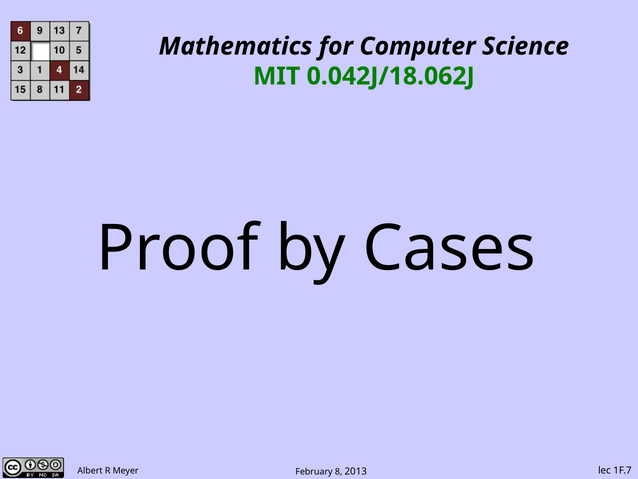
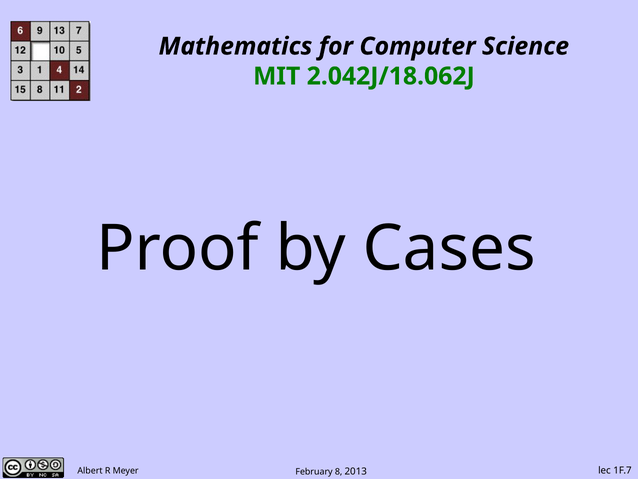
0.042J/18.062J: 0.042J/18.062J -> 2.042J/18.062J
